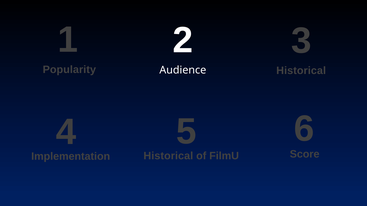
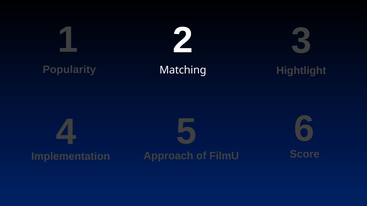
Historical at (301, 71): Historical -> Hightlight
Audience: Audience -> Matching
Historical at (168, 156): Historical -> Approach
